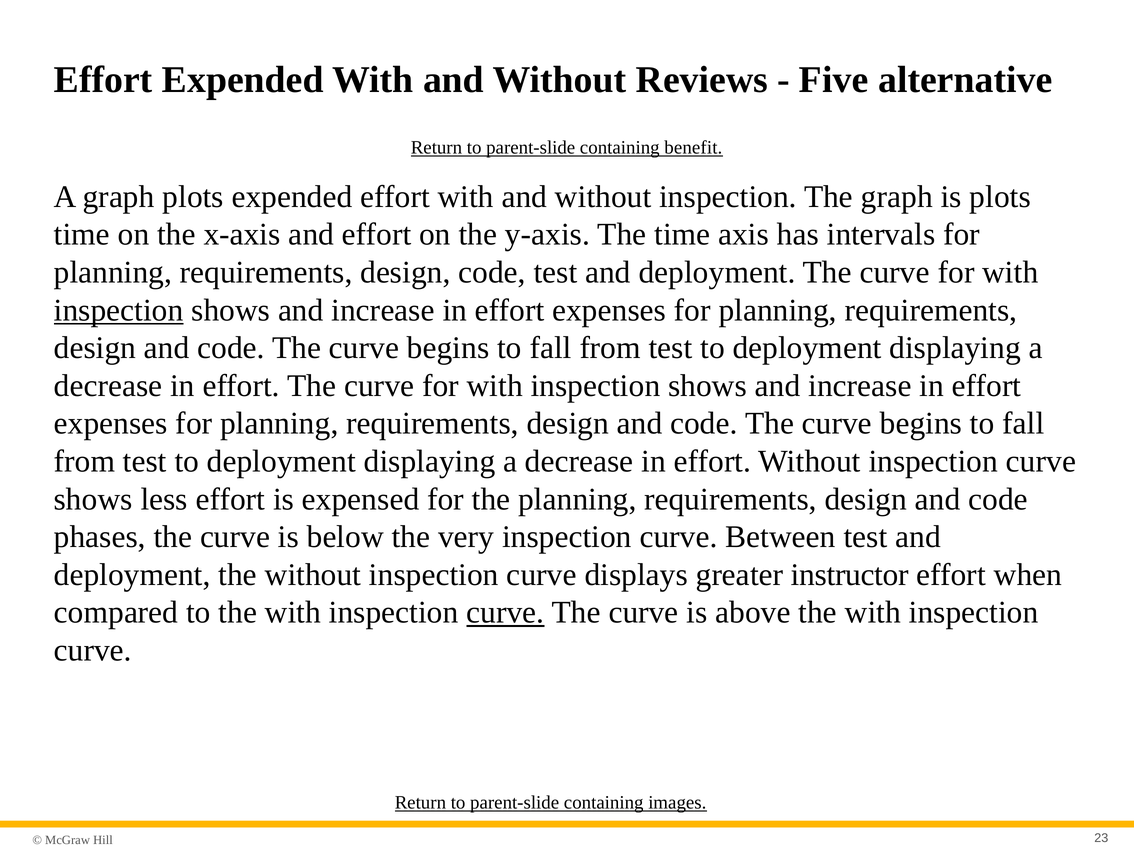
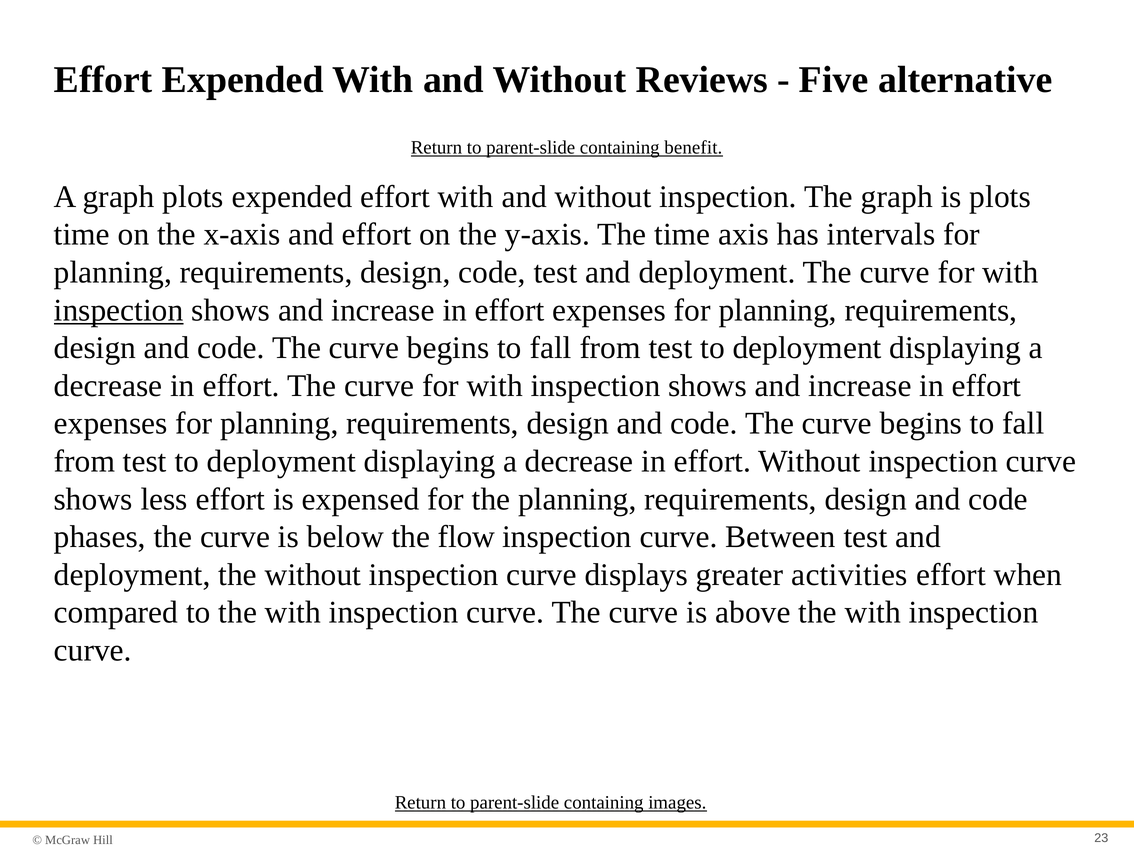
very: very -> flow
instructor: instructor -> activities
curve at (505, 613) underline: present -> none
